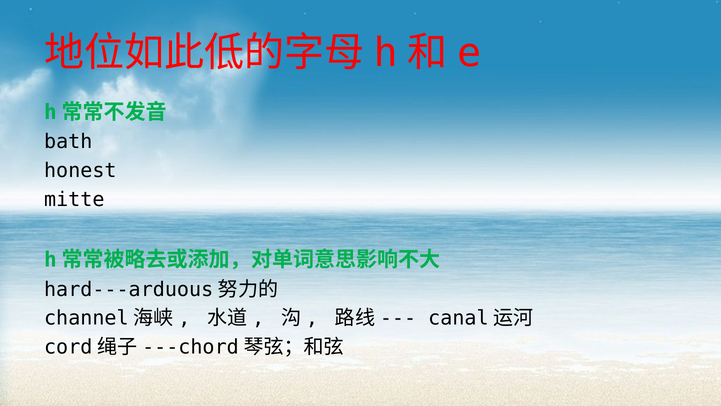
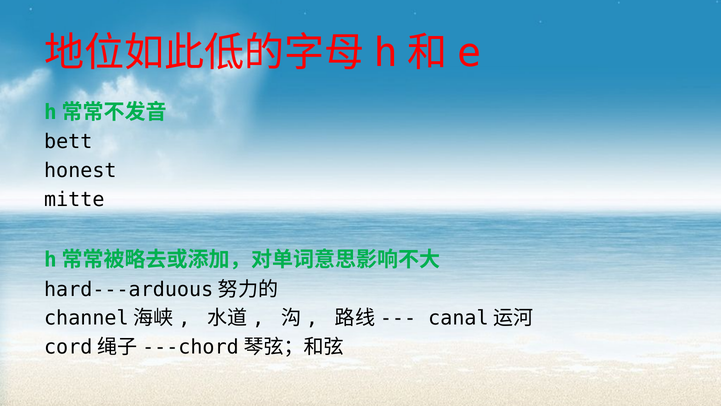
bath: bath -> bett
